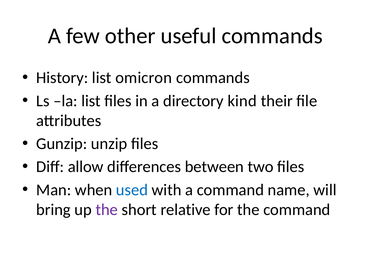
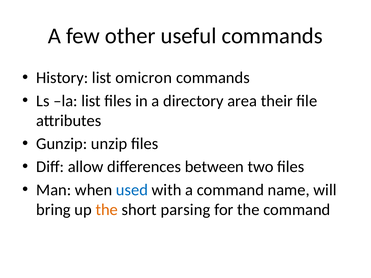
kind: kind -> area
the at (107, 210) colour: purple -> orange
relative: relative -> parsing
